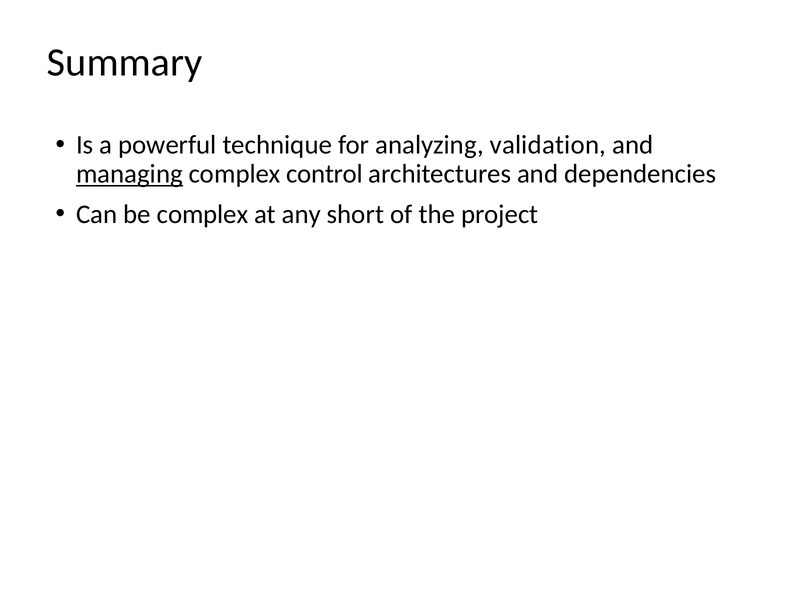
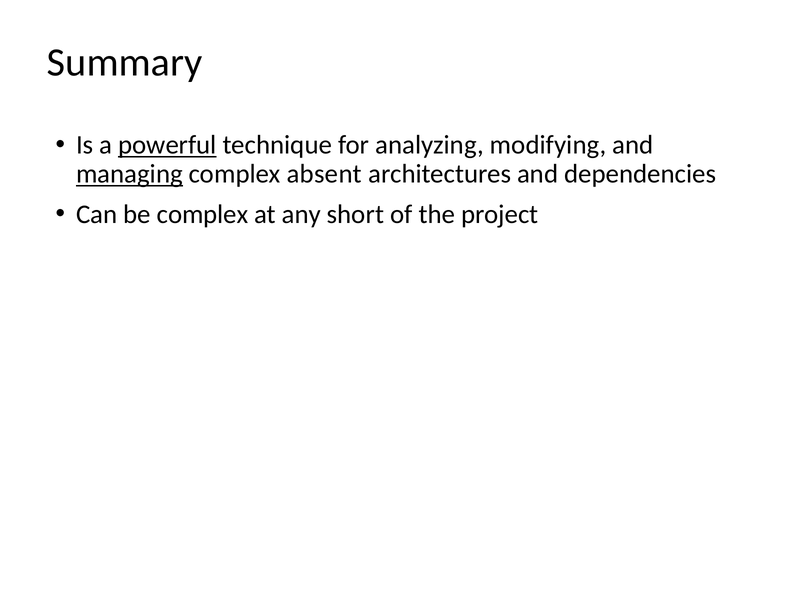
powerful underline: none -> present
validation: validation -> modifying
control: control -> absent
